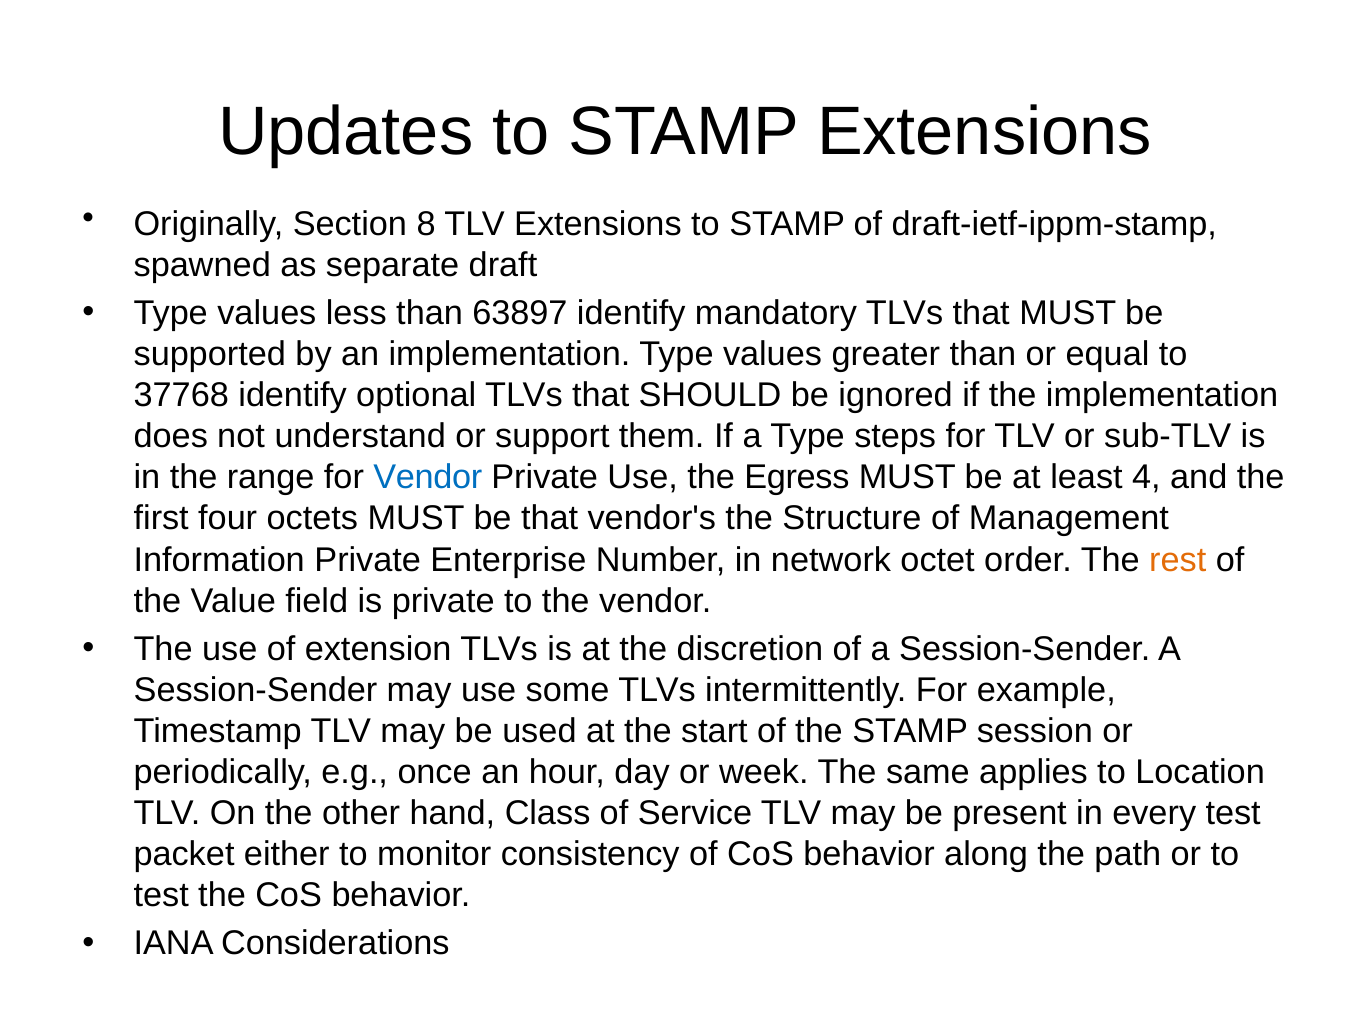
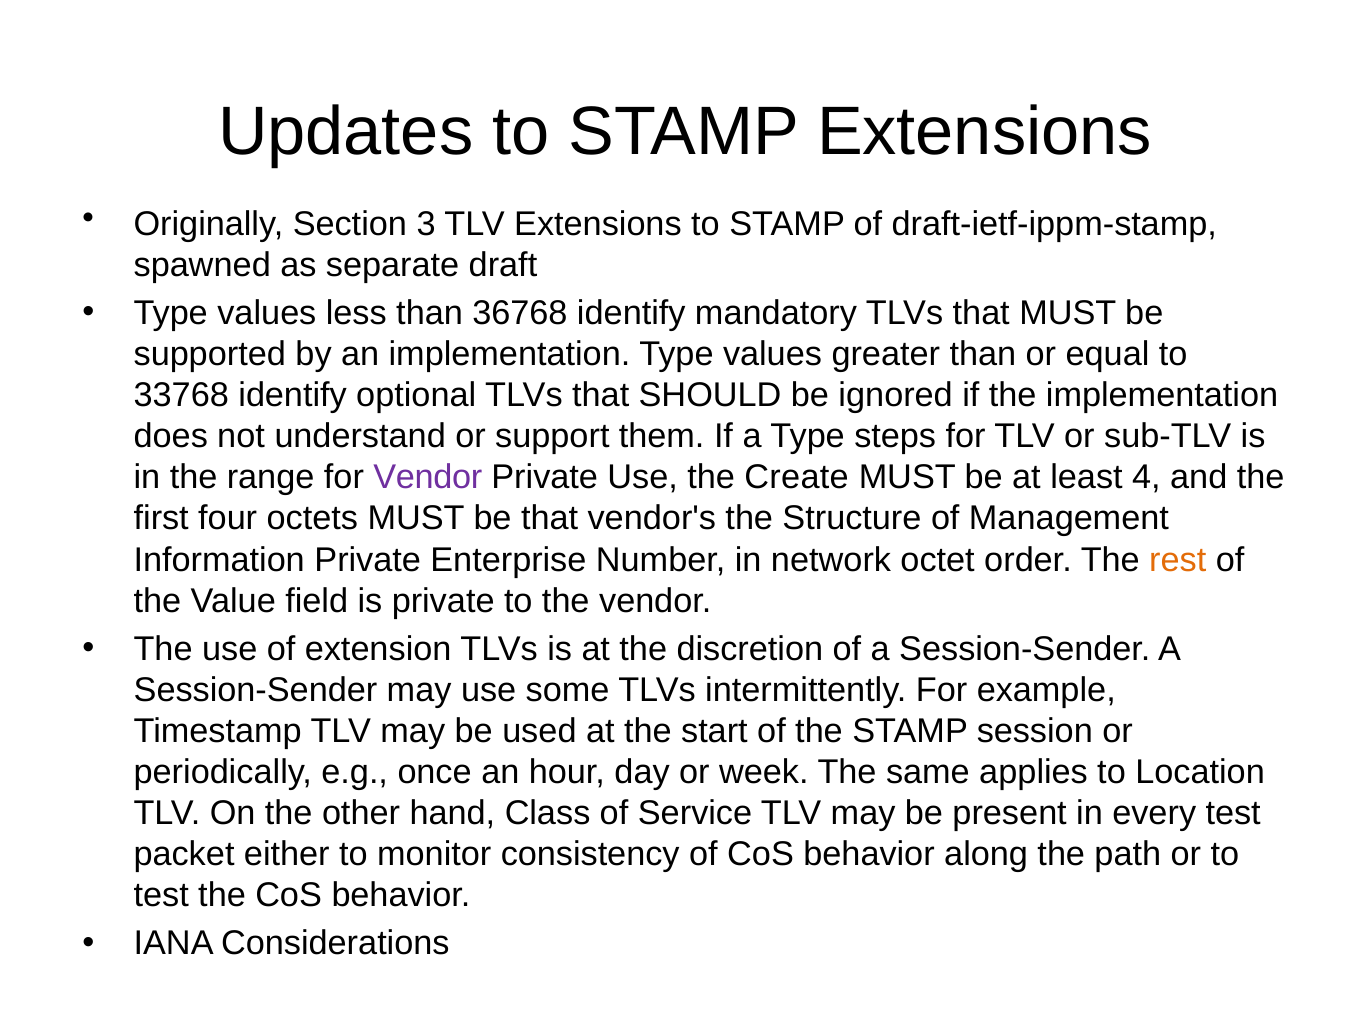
8: 8 -> 3
63897: 63897 -> 36768
37768: 37768 -> 33768
Vendor at (428, 478) colour: blue -> purple
Egress: Egress -> Create
